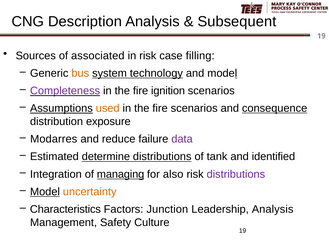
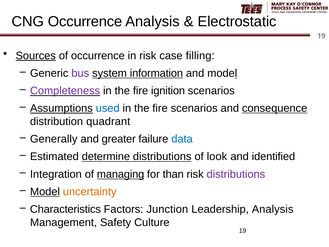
CNG Description: Description -> Occurrence
Subsequent: Subsequent -> Electrostatic
Sources underline: none -> present
of associated: associated -> occurrence
bus colour: orange -> purple
technology: technology -> information
used colour: orange -> blue
exposure: exposure -> quadrant
Modarres: Modarres -> Generally
reduce: reduce -> greater
data colour: purple -> blue
tank: tank -> look
also: also -> than
